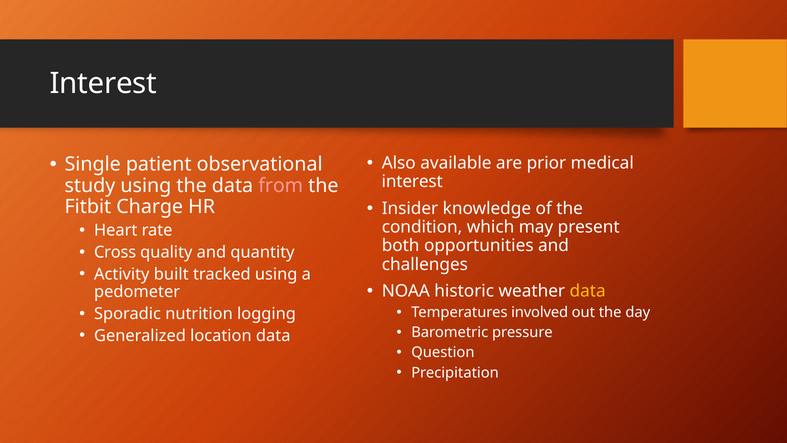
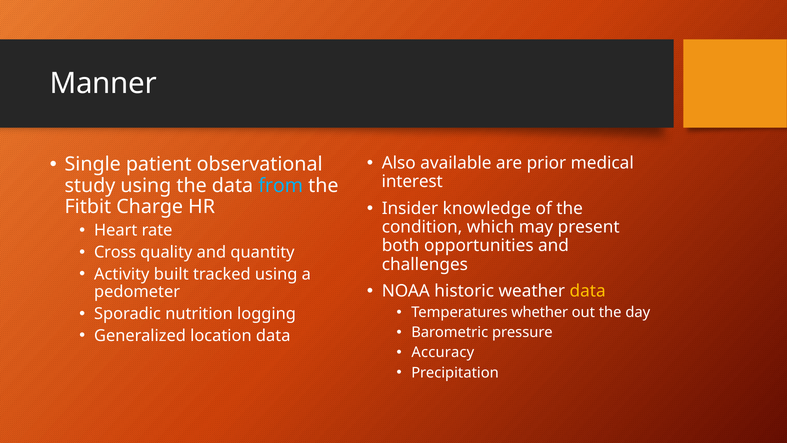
Interest at (103, 83): Interest -> Manner
from colour: pink -> light blue
involved: involved -> whether
Question: Question -> Accuracy
